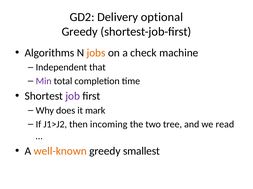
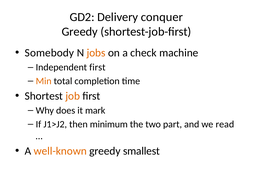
optional: optional -> conquer
Algorithms: Algorithms -> Somebody
Independent that: that -> first
Min colour: purple -> orange
job colour: purple -> orange
incoming: incoming -> minimum
tree: tree -> part
